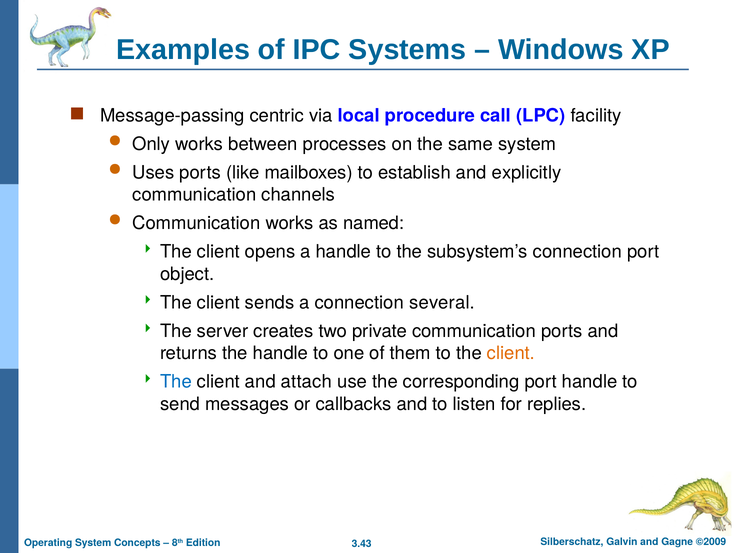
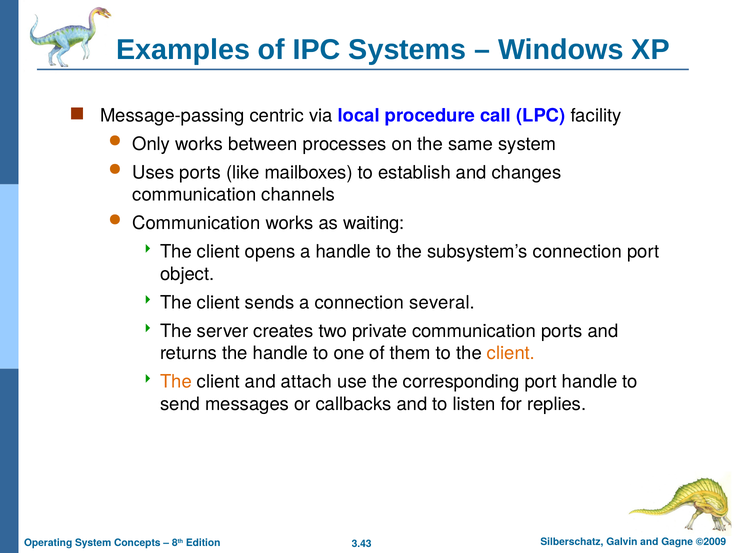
explicitly: explicitly -> changes
named: named -> waiting
The at (176, 382) colour: blue -> orange
